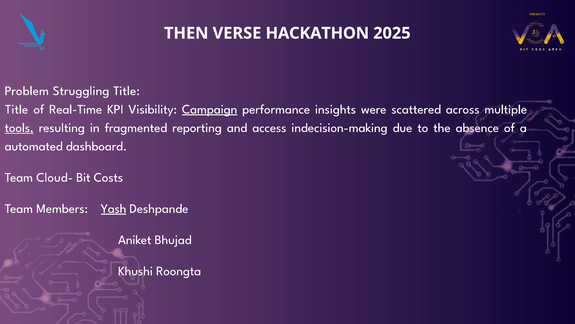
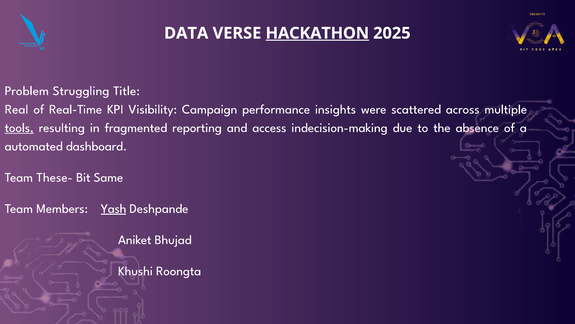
THEN: THEN -> DATA
HACKATHON underline: none -> present
Title at (17, 109): Title -> Real
Campaign underline: present -> none
Cloud-: Cloud- -> These-
Costs: Costs -> Same
